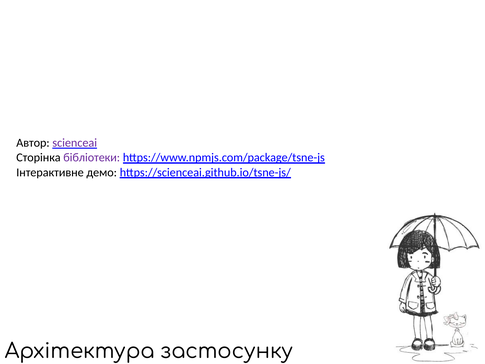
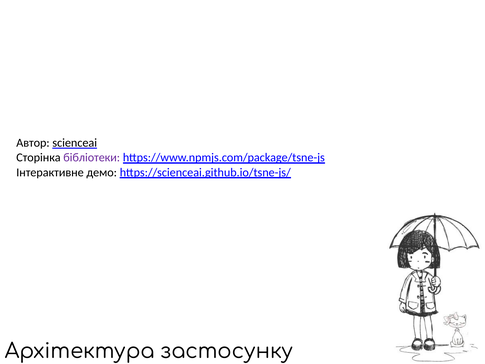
scienceai colour: purple -> black
